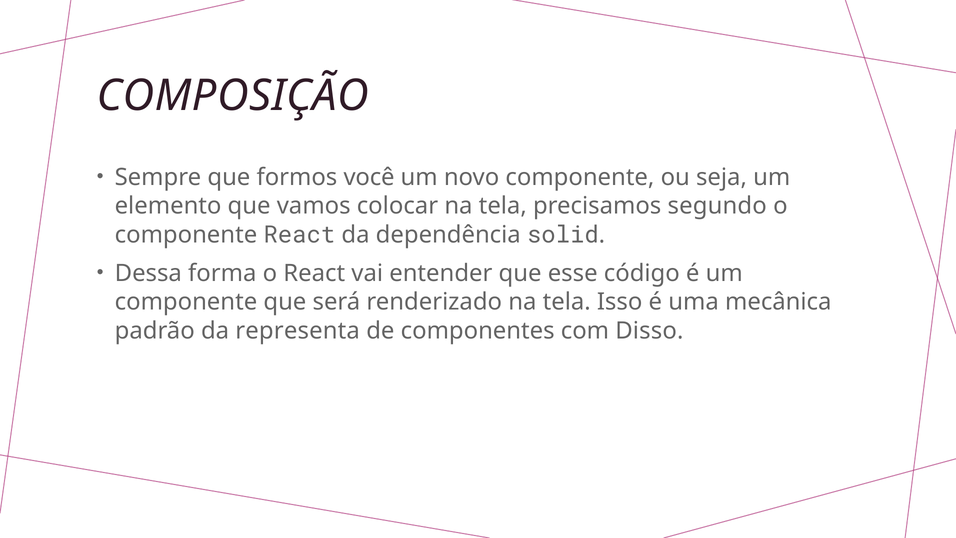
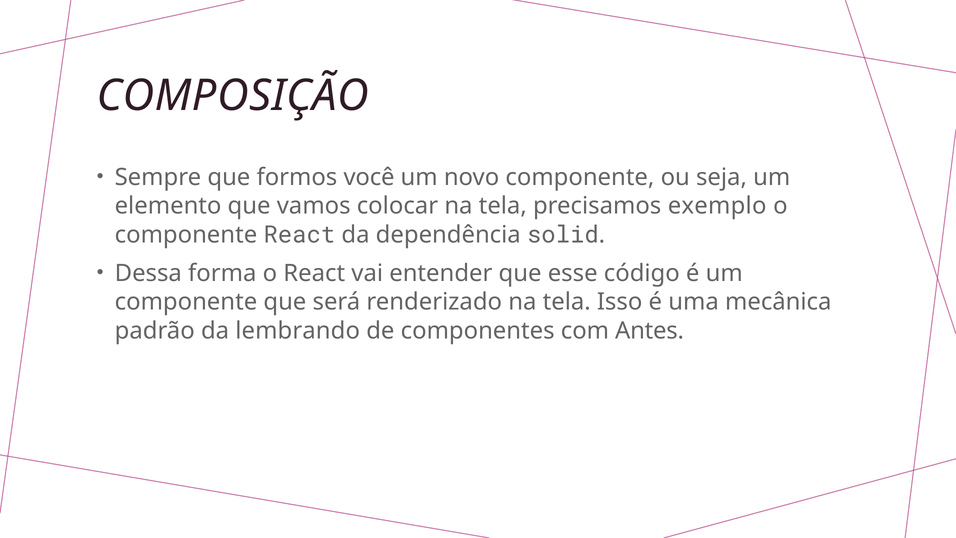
segundo: segundo -> exemplo
representa: representa -> lembrando
Disso: Disso -> Antes
